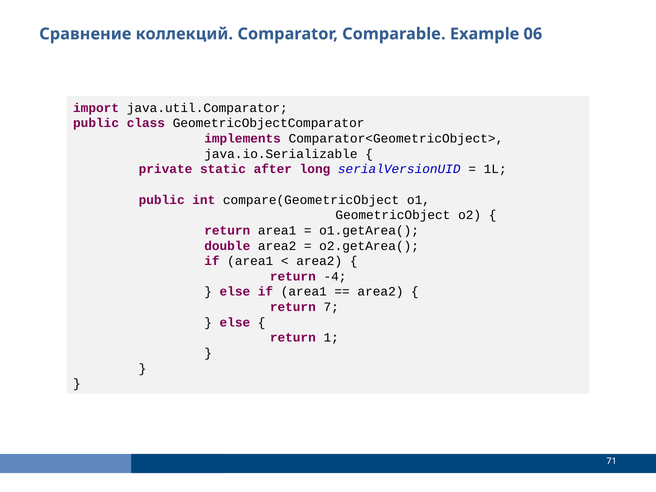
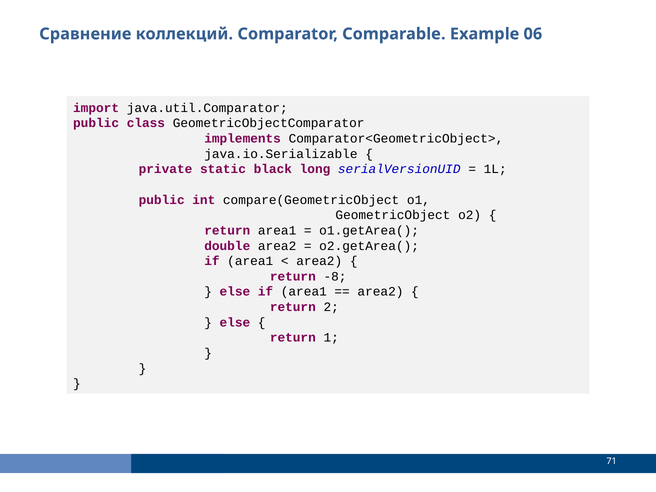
after: after -> black
-4: -4 -> -8
7: 7 -> 2
